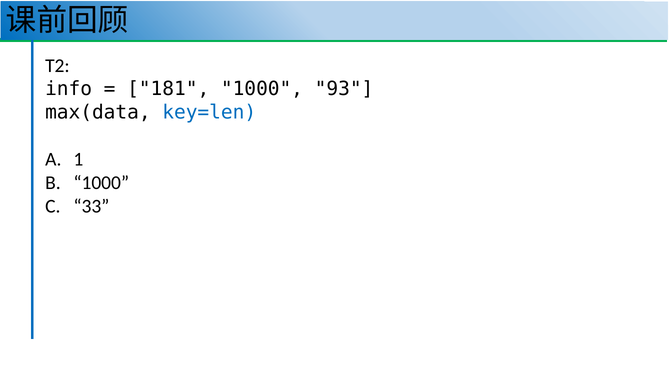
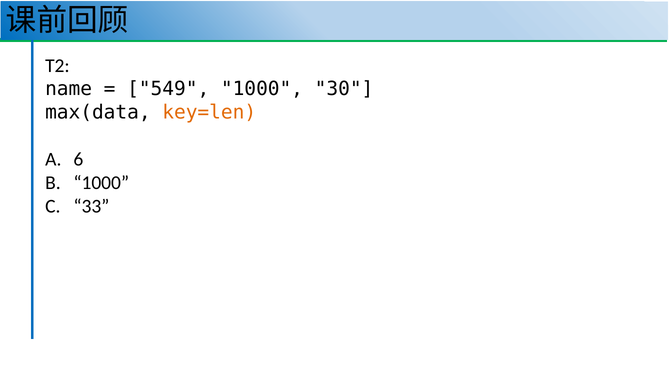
info: info -> name
181: 181 -> 549
93: 93 -> 30
key=len colour: blue -> orange
1: 1 -> 6
